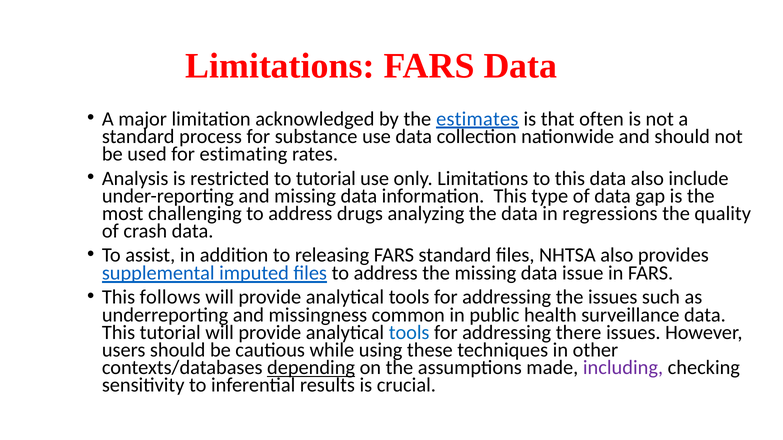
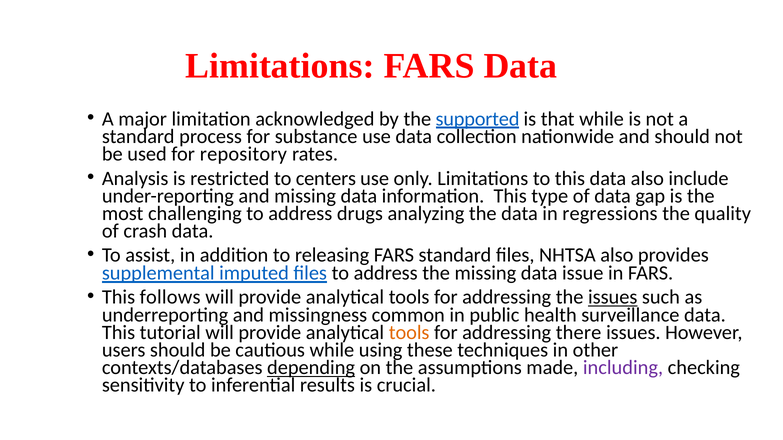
estimates: estimates -> supported
that often: often -> while
estimating: estimating -> repository
to tutorial: tutorial -> centers
issues at (613, 298) underline: none -> present
tools at (409, 333) colour: blue -> orange
